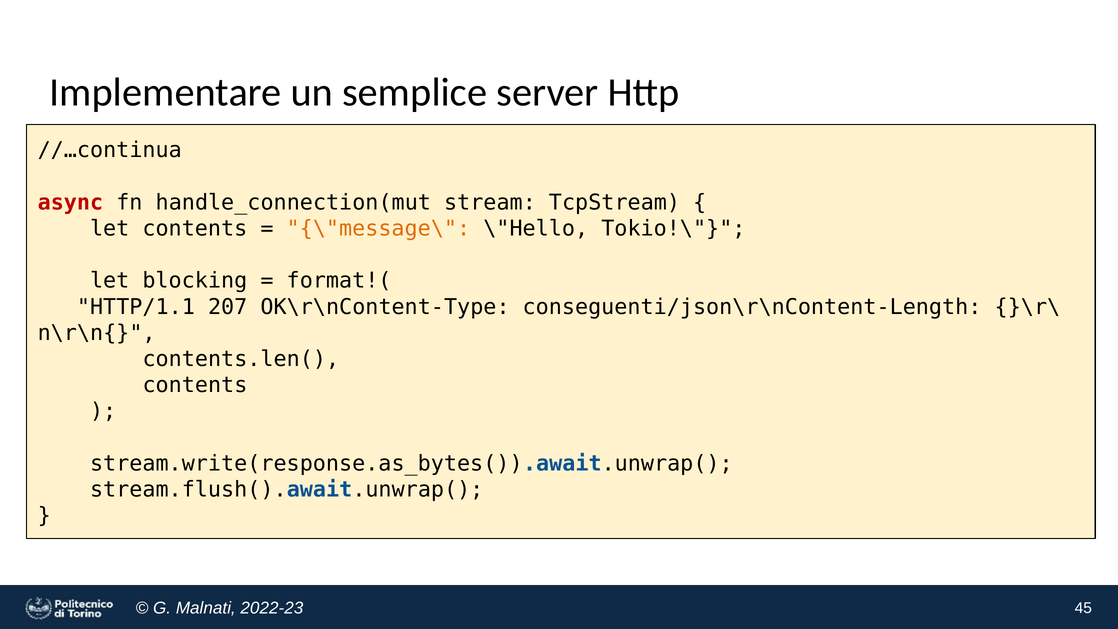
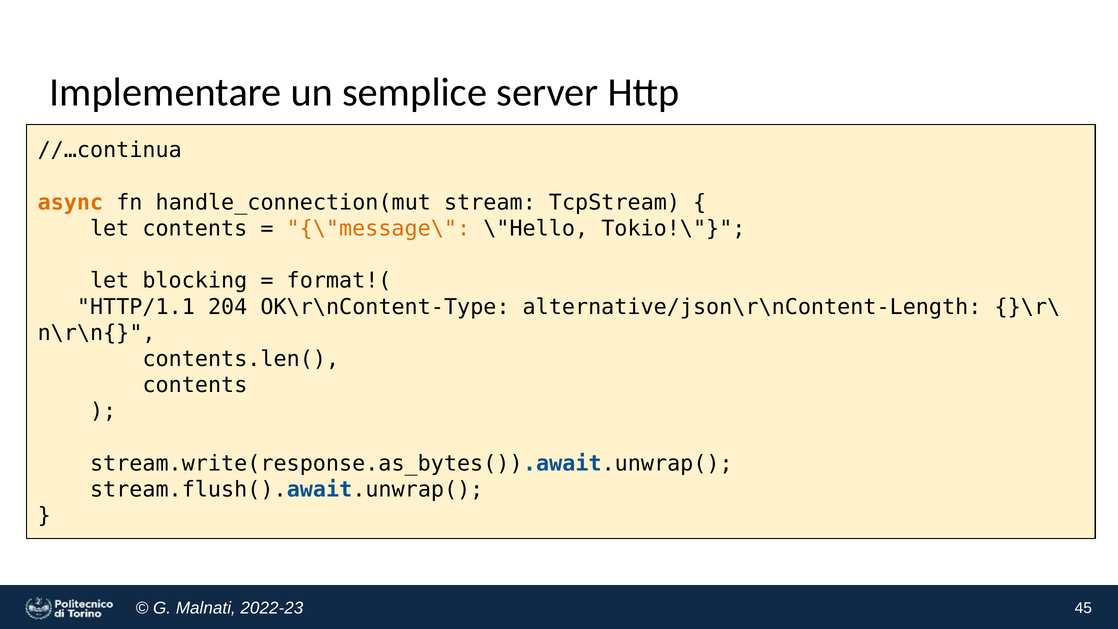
async colour: red -> orange
207: 207 -> 204
conseguenti/json\r\nContent-Length: conseguenti/json\r\nContent-Length -> alternative/json\r\nContent-Length
